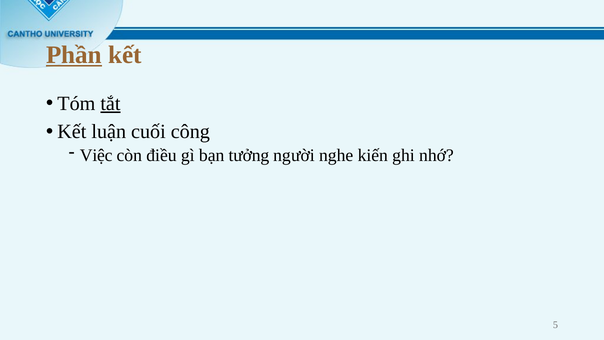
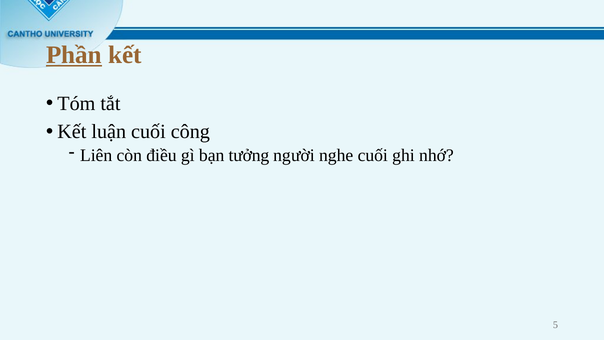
tắt underline: present -> none
Việc: Việc -> Liên
nghe kiến: kiến -> cuối
